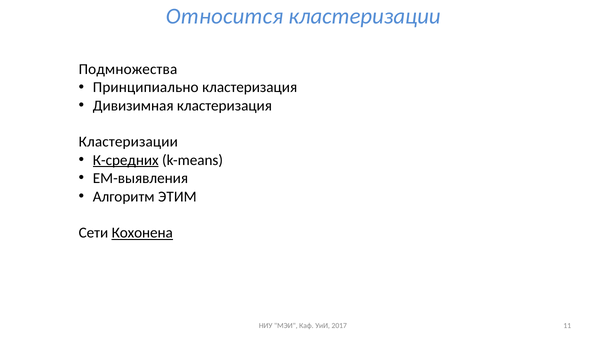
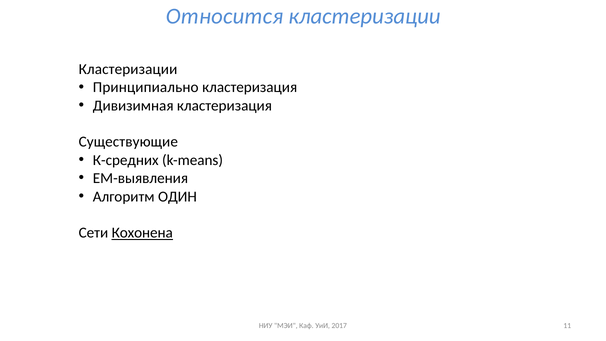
Подмножества at (128, 69): Подмножества -> Кластеризации
Кластеризации at (128, 142): Кластеризации -> Существующие
К-средних underline: present -> none
ЭТИМ: ЭТИМ -> ОДИН
